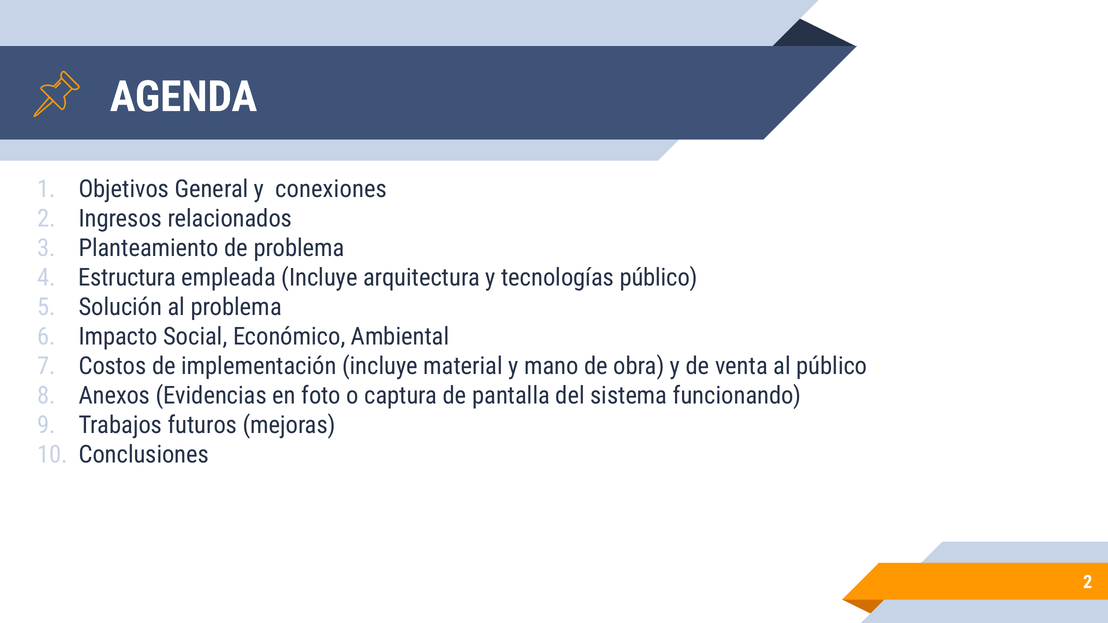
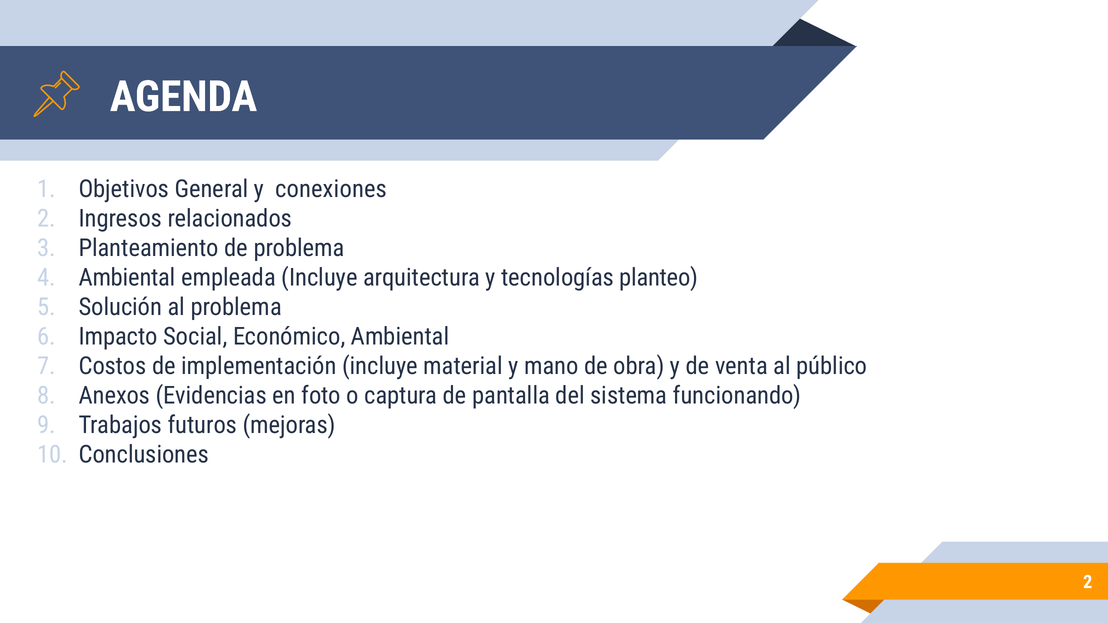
Estructura at (127, 278): Estructura -> Ambiental
tecnologías público: público -> planteo
